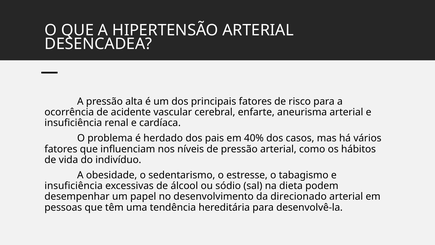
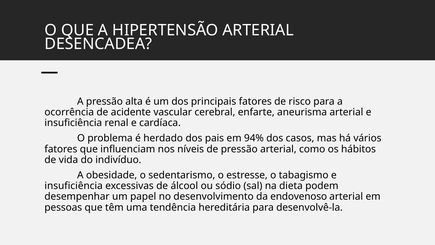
40%: 40% -> 94%
direcionado: direcionado -> endovenoso
